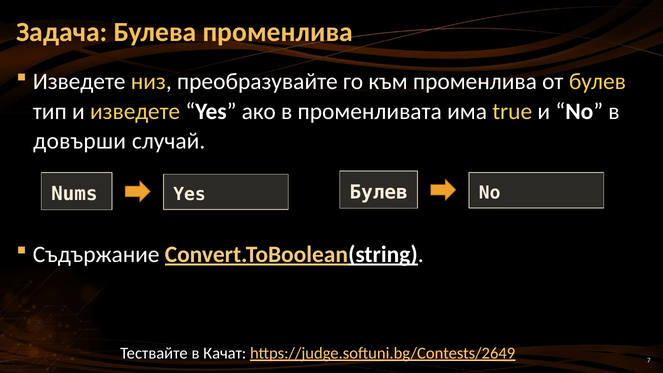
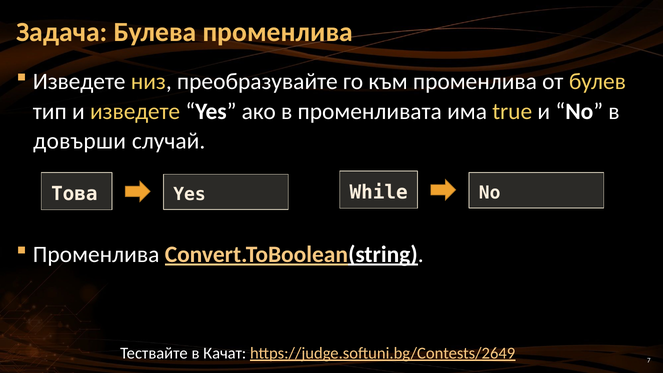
Nums: Nums -> Това
Yes Булев: Булев -> While
Съдържание at (96, 254): Съдържание -> Променлива
